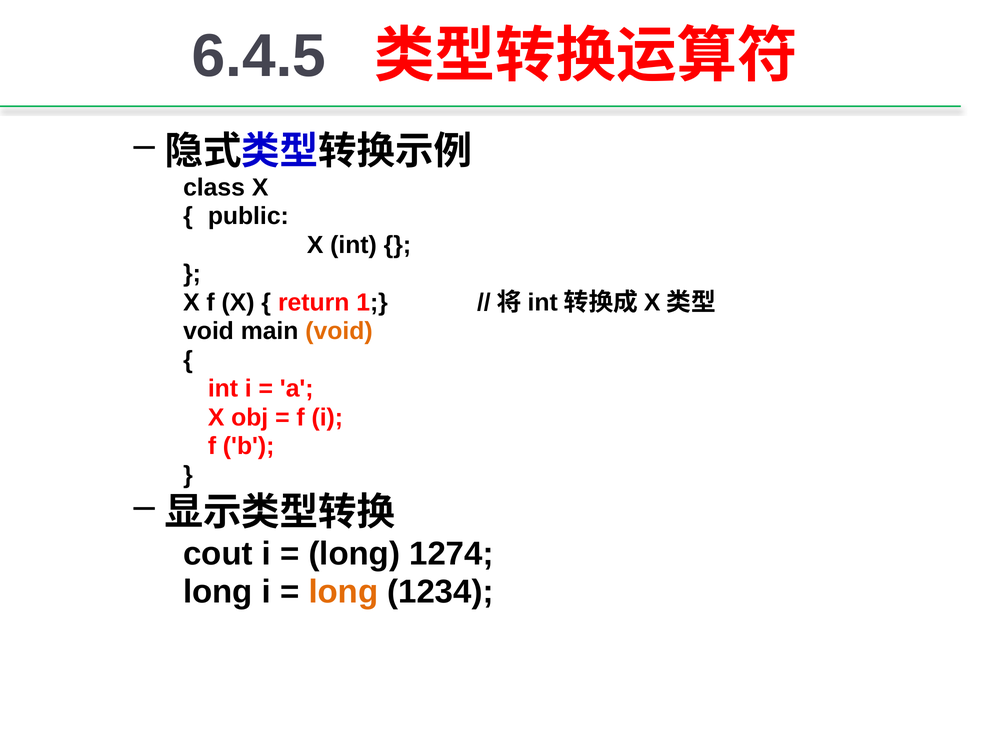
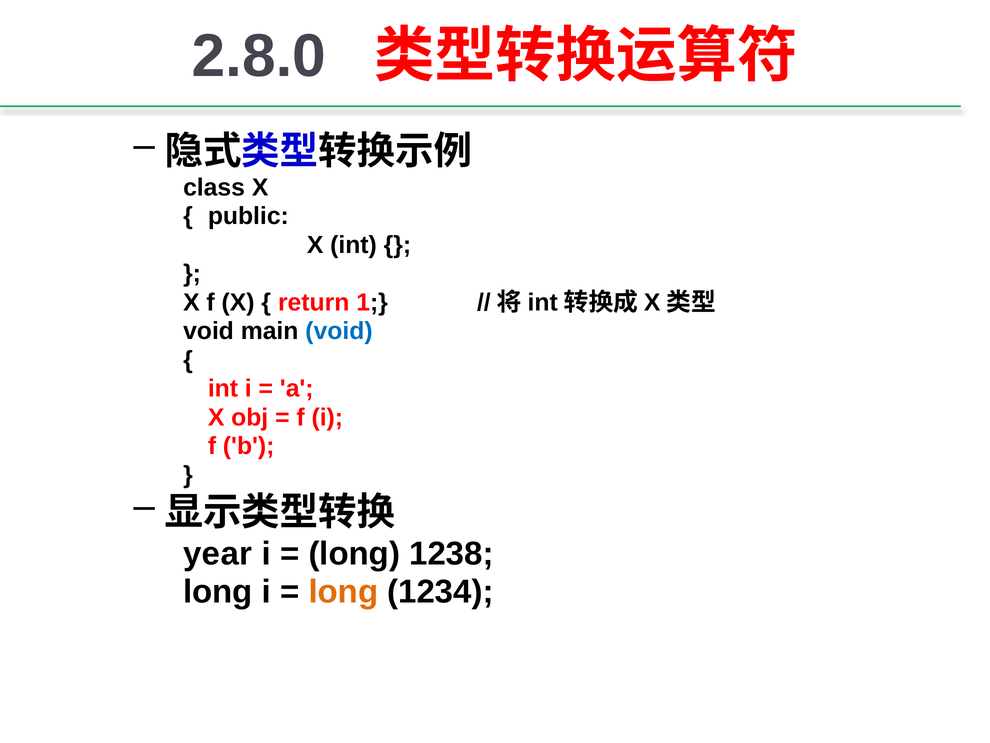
6.4.5: 6.4.5 -> 2.8.0
void at (339, 331) colour: orange -> blue
cout: cout -> year
1274: 1274 -> 1238
